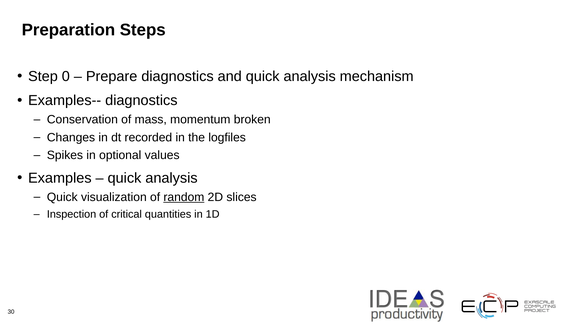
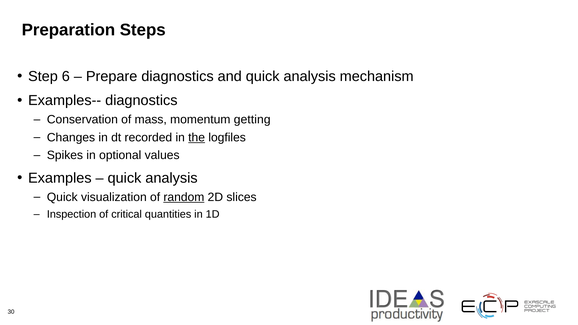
0: 0 -> 6
broken: broken -> getting
the underline: none -> present
